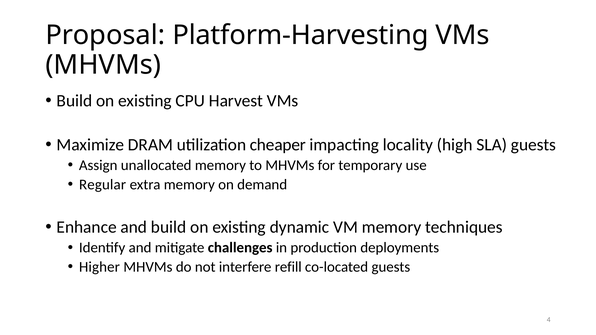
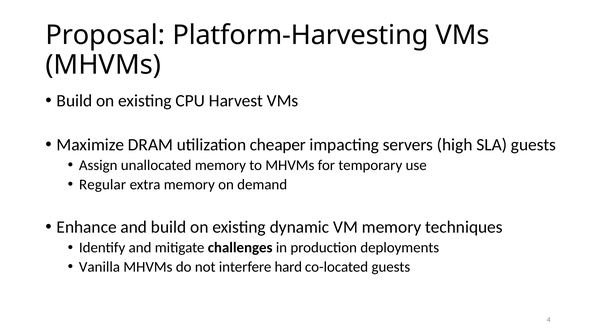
locality: locality -> servers
Higher: Higher -> Vanilla
refill: refill -> hard
